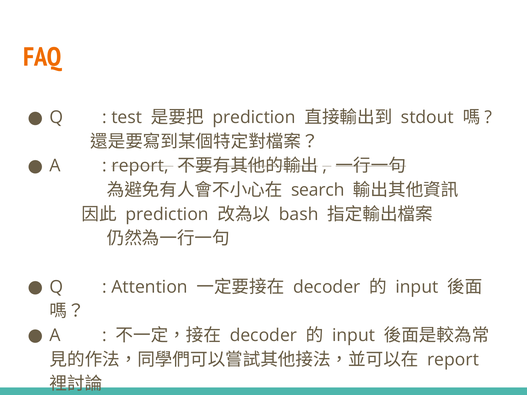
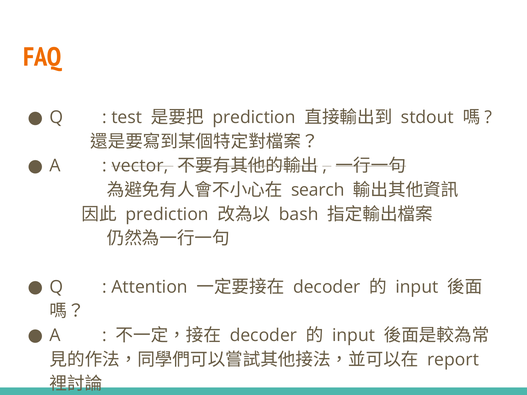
report at (140, 166): report -> vector
